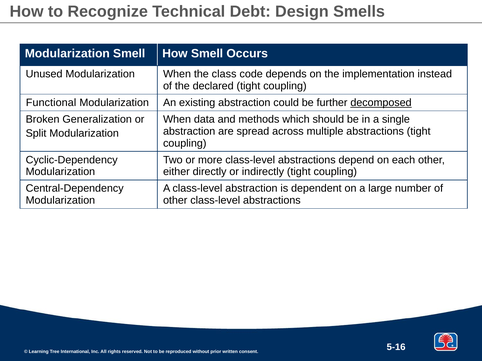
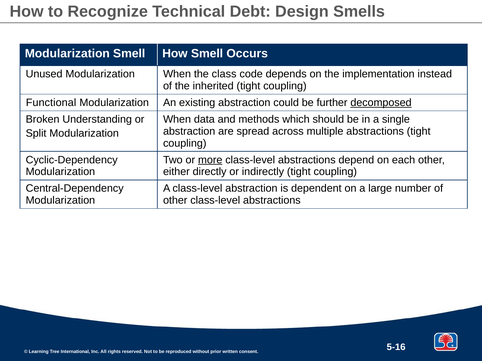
declared: declared -> inherited
Generalization: Generalization -> Understanding
more underline: none -> present
